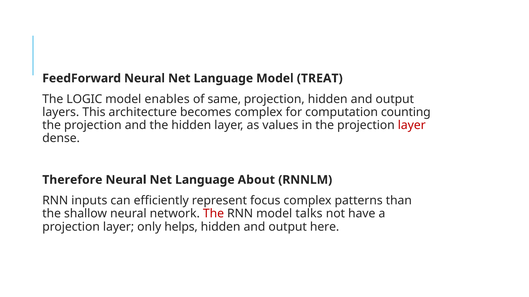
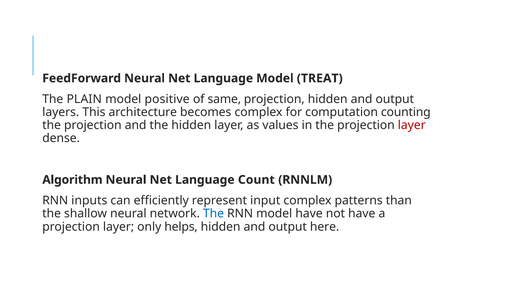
LOGIC: LOGIC -> PLAIN
enables: enables -> positive
Therefore: Therefore -> Algorithm
About: About -> Count
focus: focus -> input
The at (213, 214) colour: red -> blue
model talks: talks -> have
